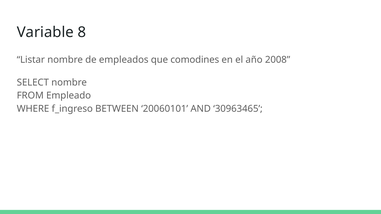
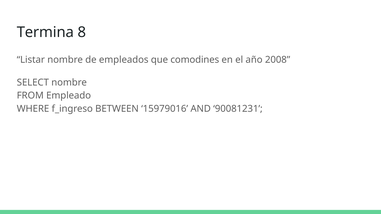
Variable: Variable -> Termina
20060101: 20060101 -> 15979016
30963465: 30963465 -> 90081231
